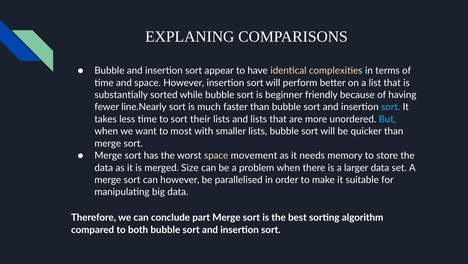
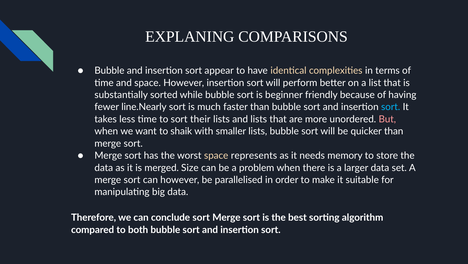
But colour: light blue -> pink
most: most -> shaik
movement: movement -> represents
conclude part: part -> sort
